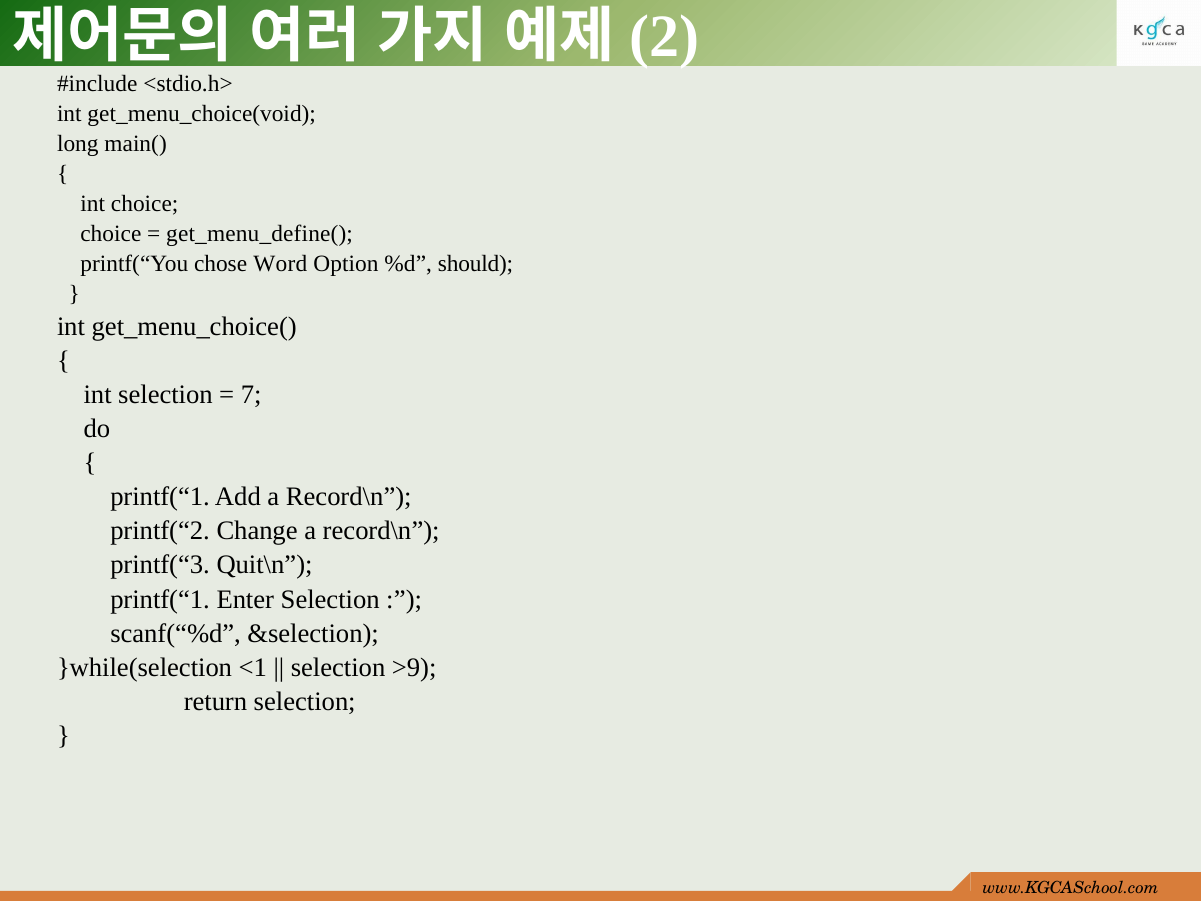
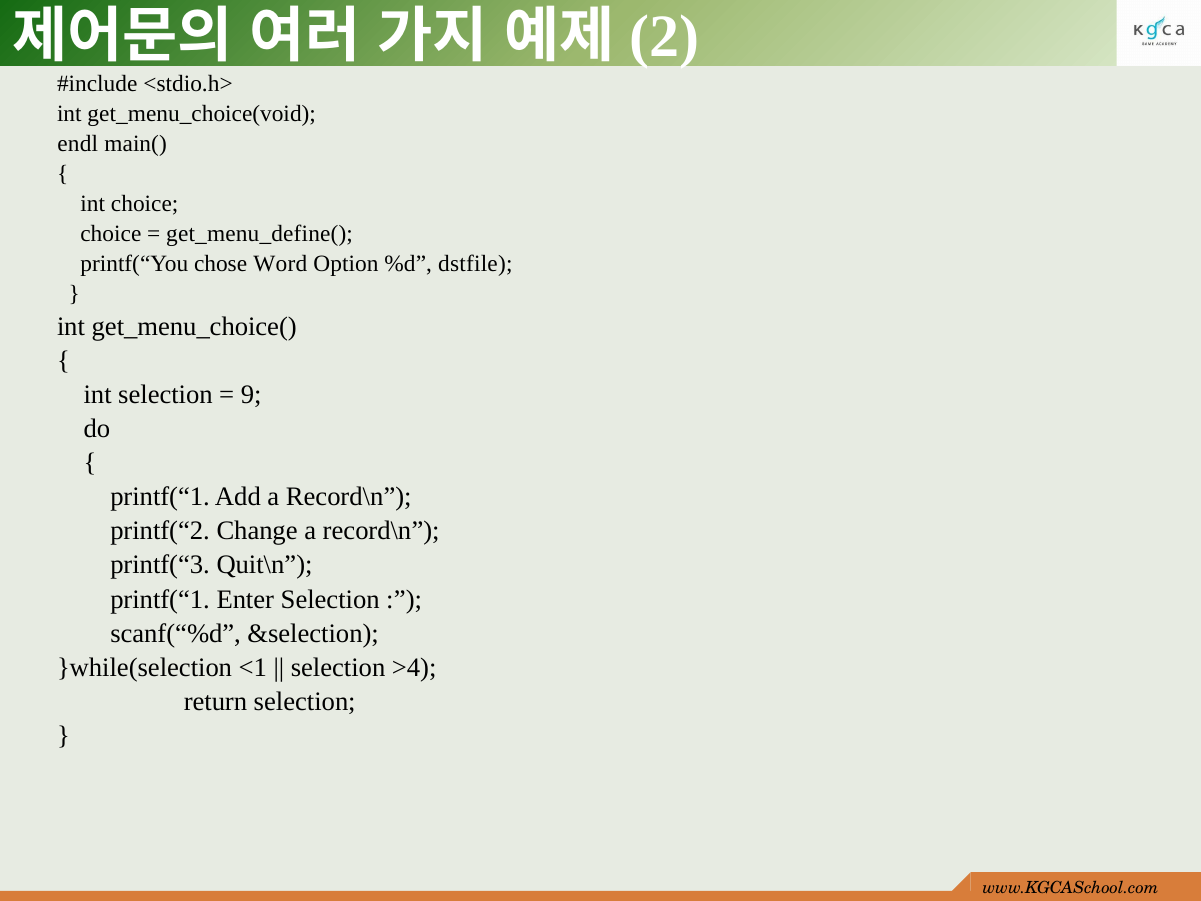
long: long -> endl
should: should -> dstfile
7: 7 -> 9
>9: >9 -> >4
